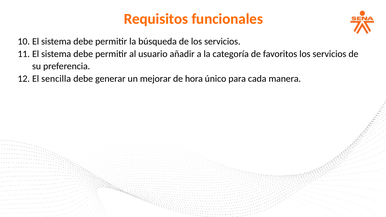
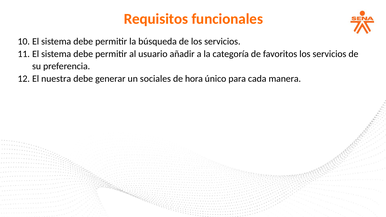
sencilla: sencilla -> nuestra
mejorar: mejorar -> sociales
